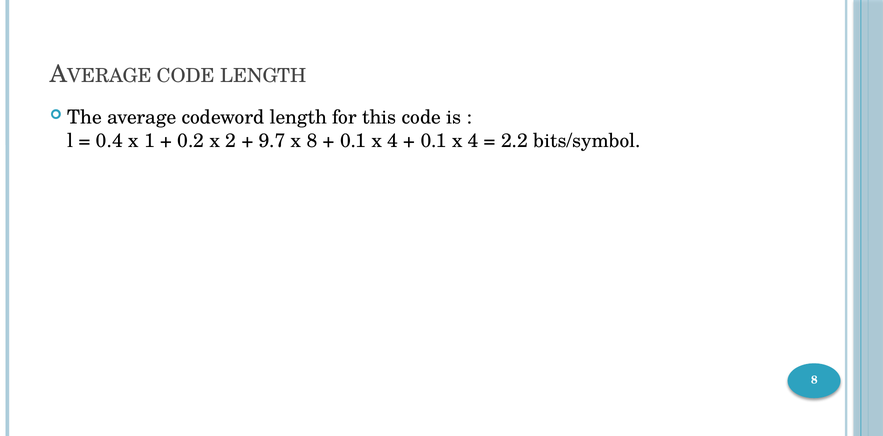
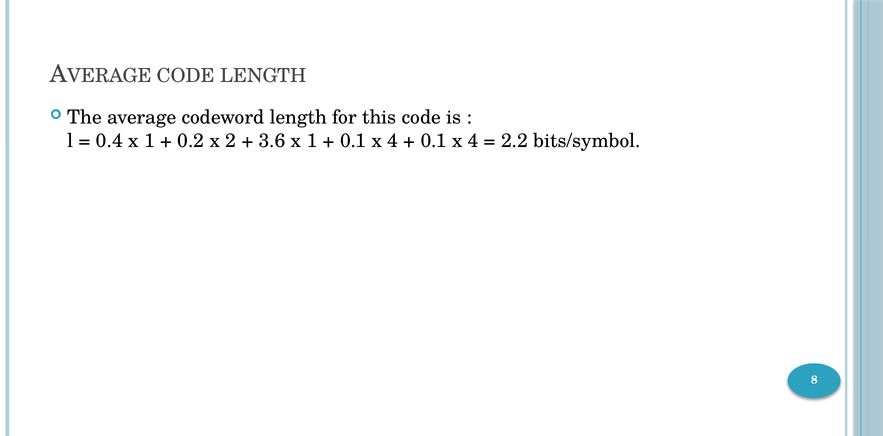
9.7: 9.7 -> 3.6
8 at (312, 141): 8 -> 1
